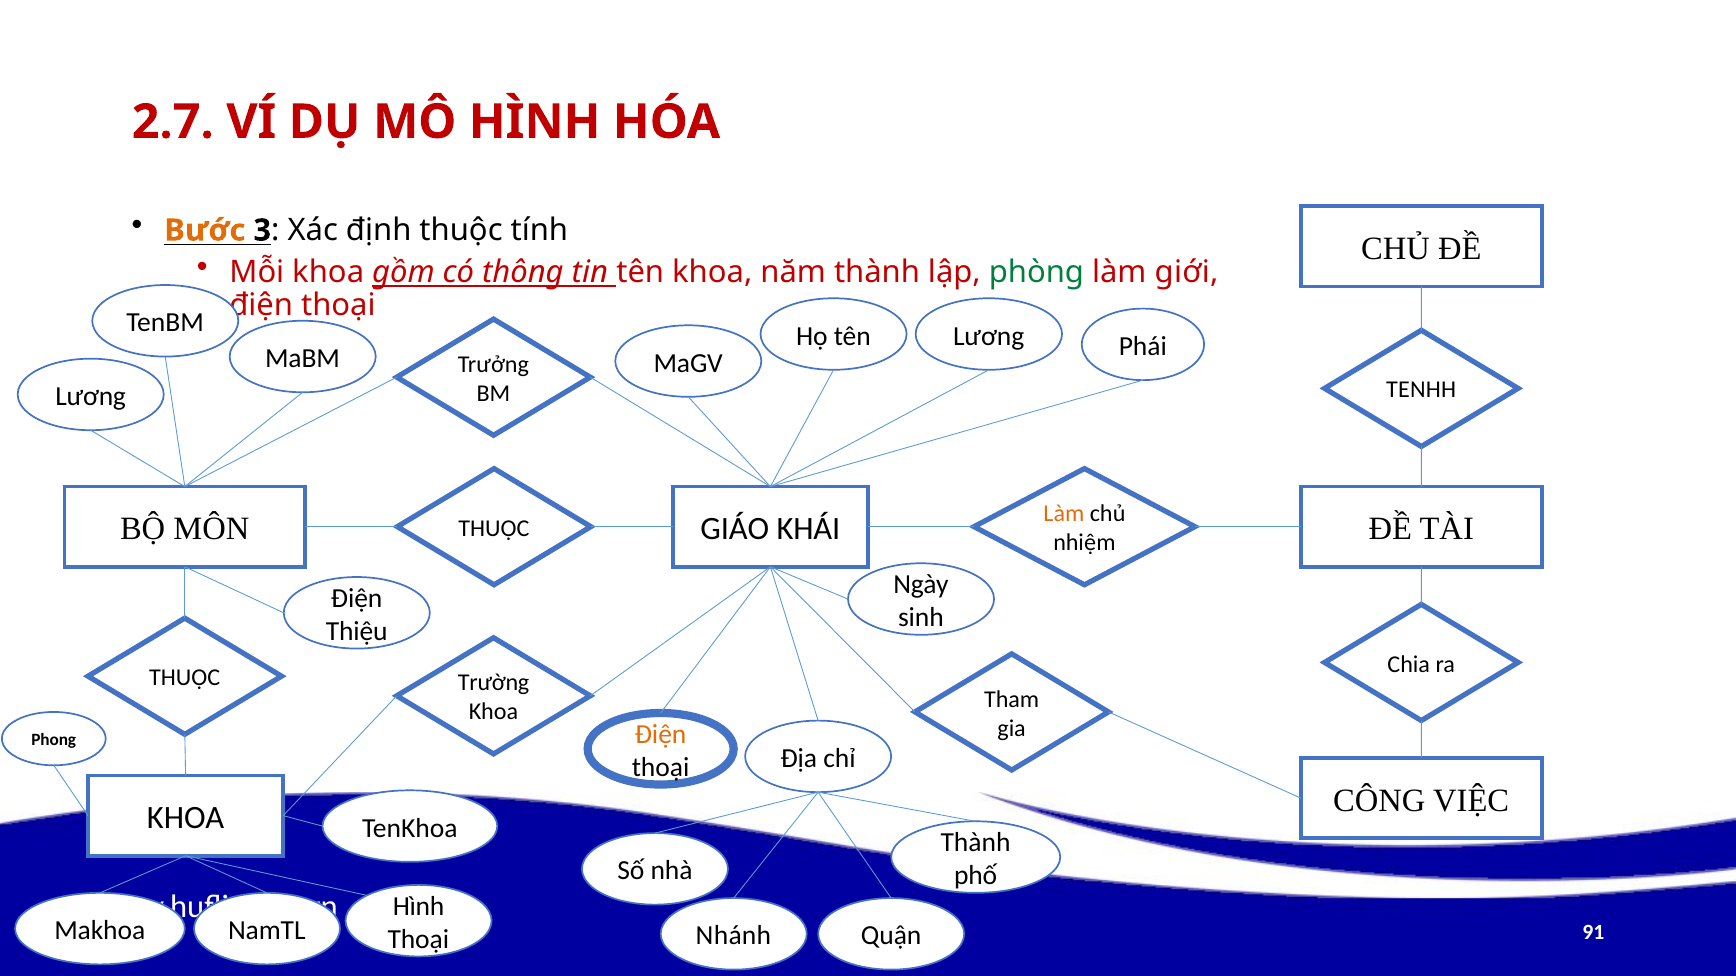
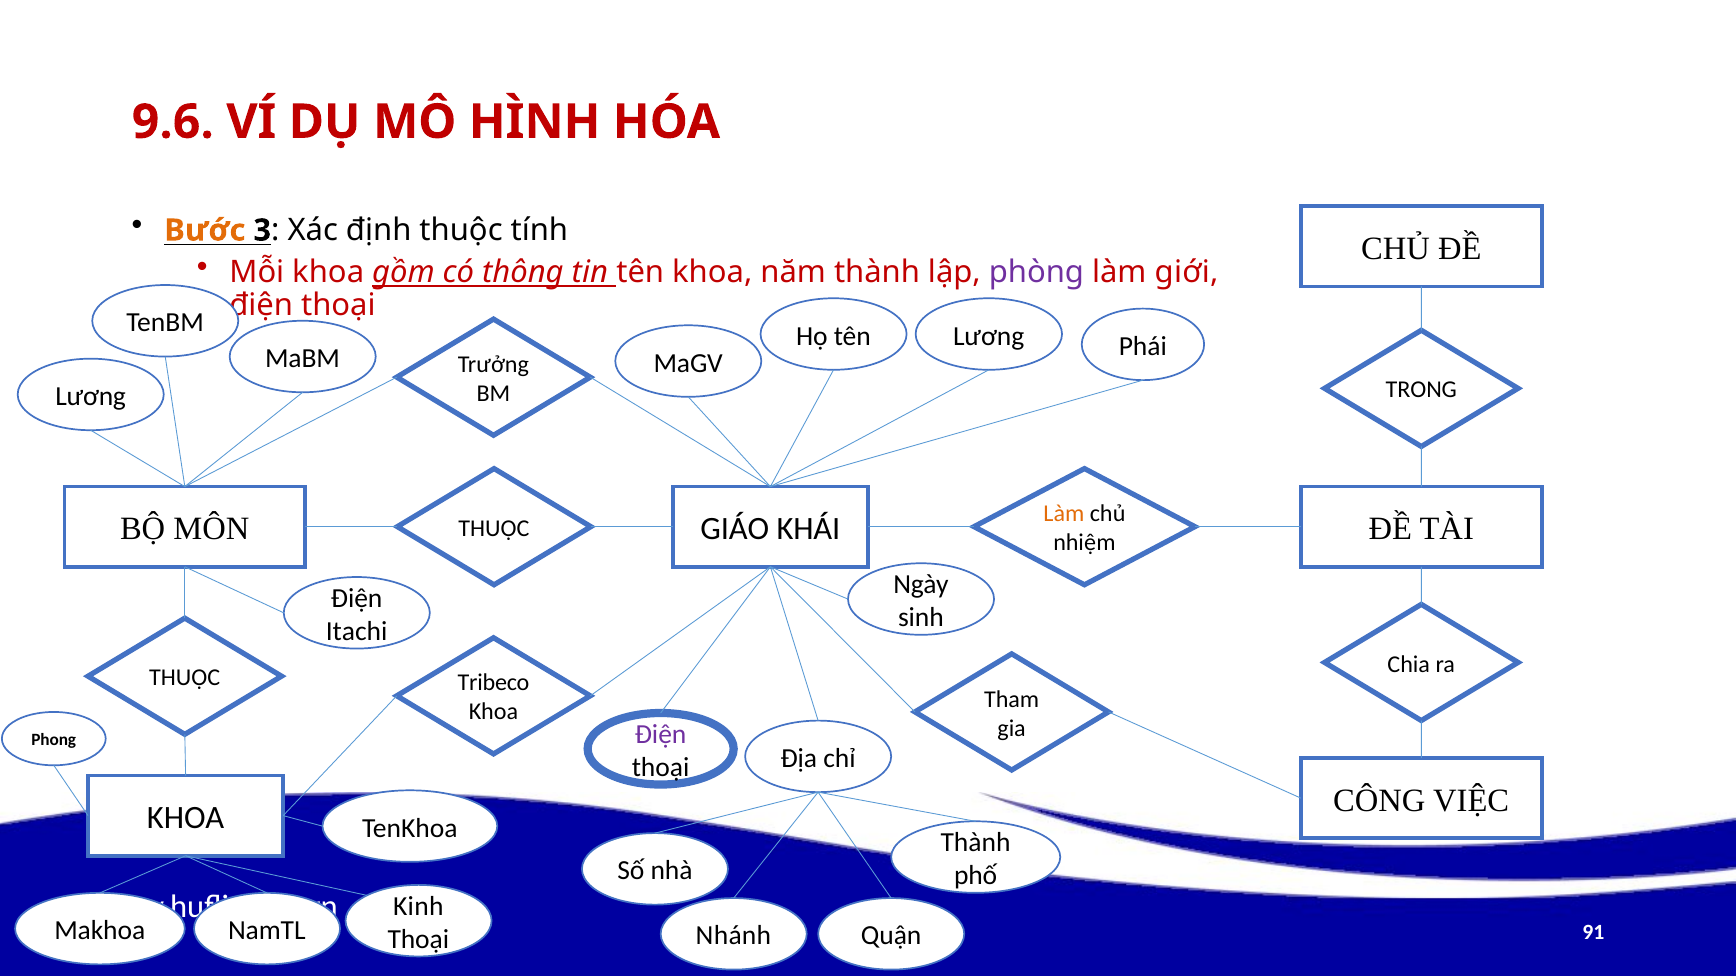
2.7: 2.7 -> 9.6
phòng colour: green -> purple
TENHH: TENHH -> TRONG
Thiệu: Thiệu -> Itachi
Trường: Trường -> Tribeco
Điện at (661, 735) colour: orange -> purple
Hình at (419, 906): Hình -> Kinh
